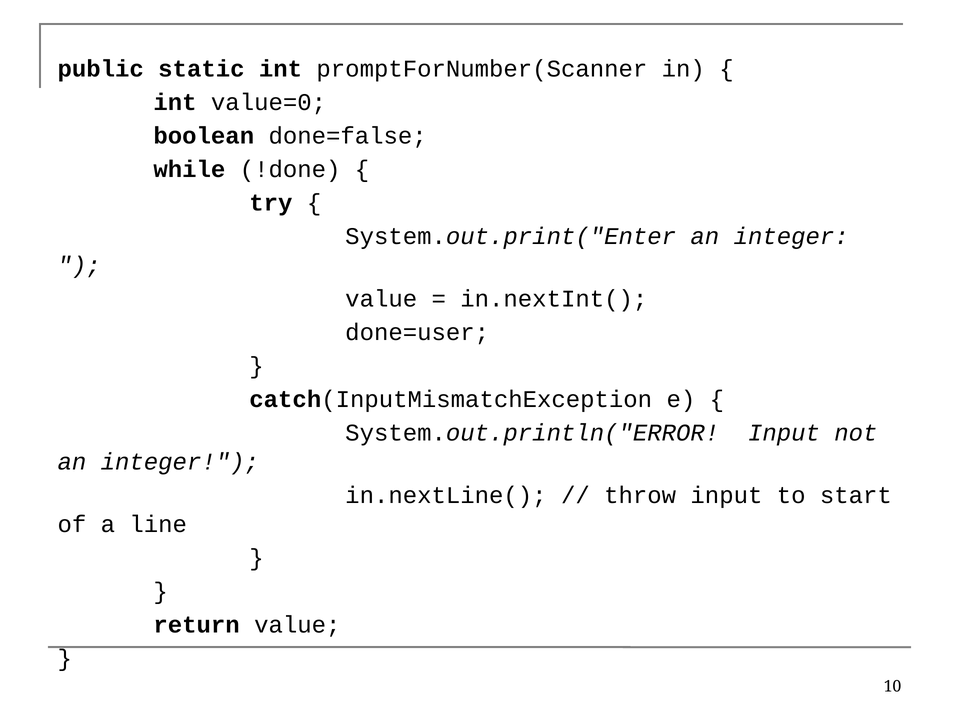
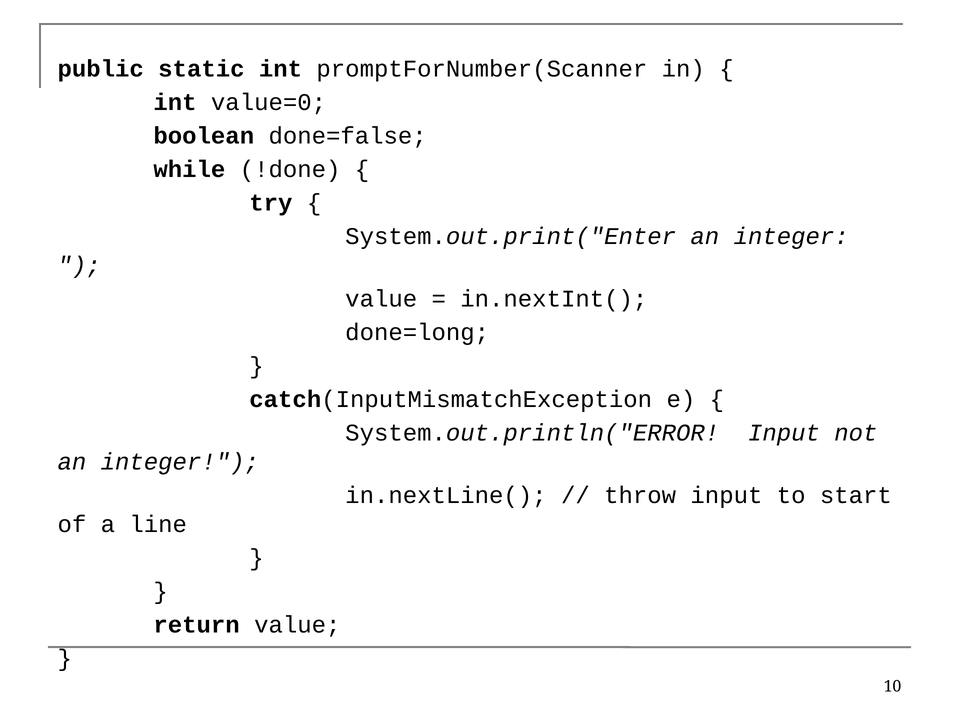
done=user: done=user -> done=long
